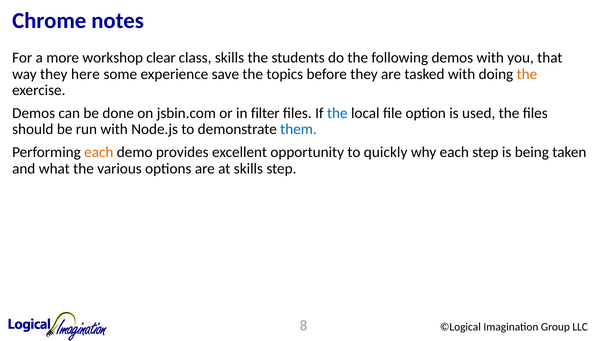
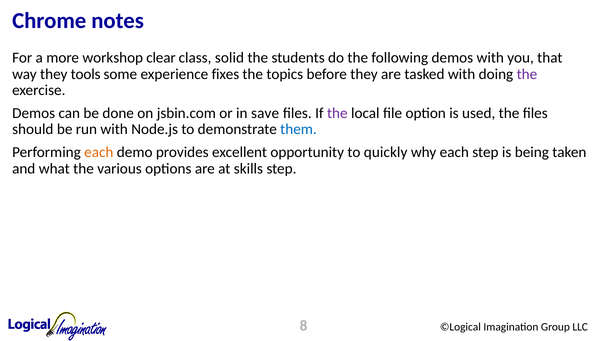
class skills: skills -> solid
here: here -> tools
save: save -> fixes
the at (527, 74) colour: orange -> purple
filter: filter -> save
the at (337, 113) colour: blue -> purple
